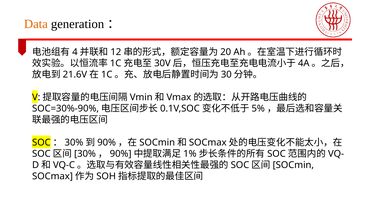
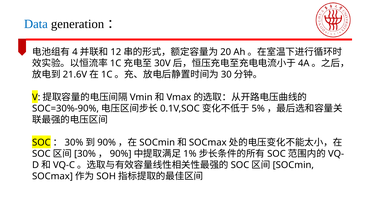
Data colour: orange -> blue
